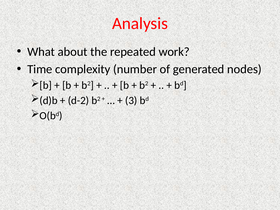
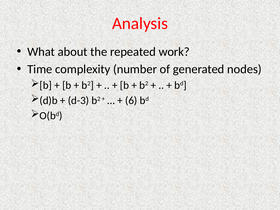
d-2: d-2 -> d-3
3: 3 -> 6
